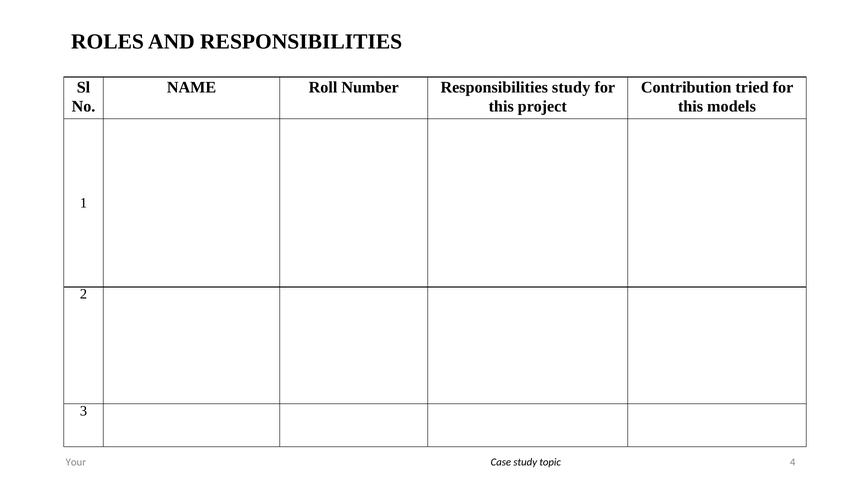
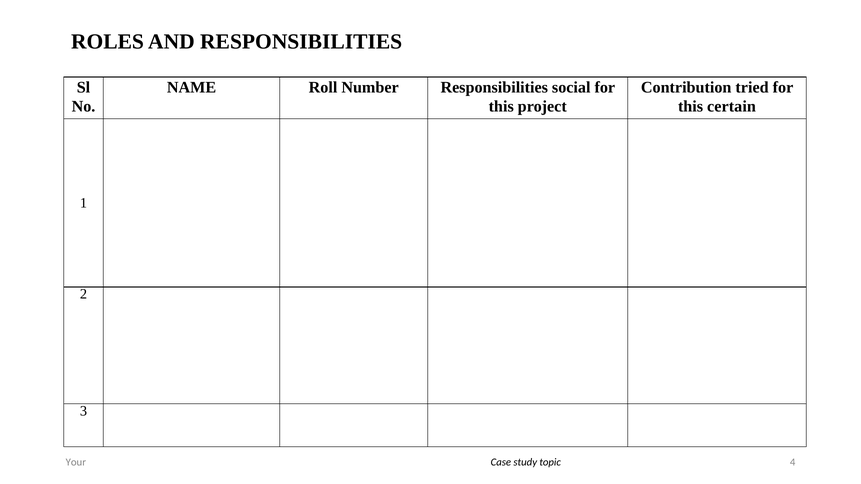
Responsibilities study: study -> social
models: models -> certain
